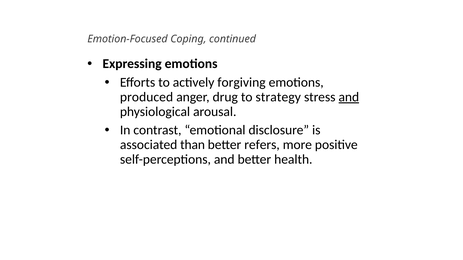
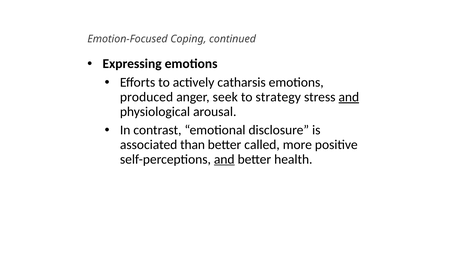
forgiving: forgiving -> catharsis
drug: drug -> seek
refers: refers -> called
and at (224, 160) underline: none -> present
